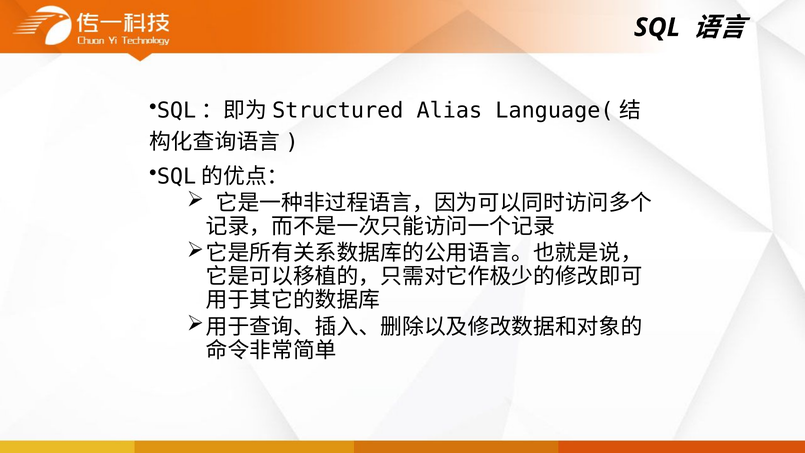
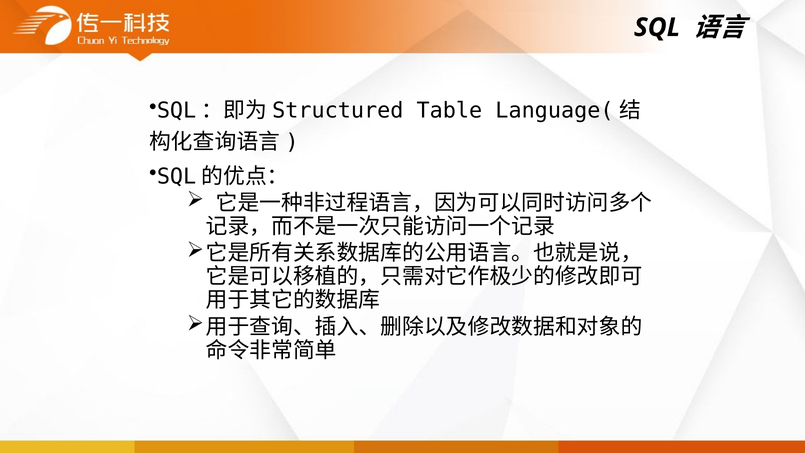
Alias: Alias -> Table
